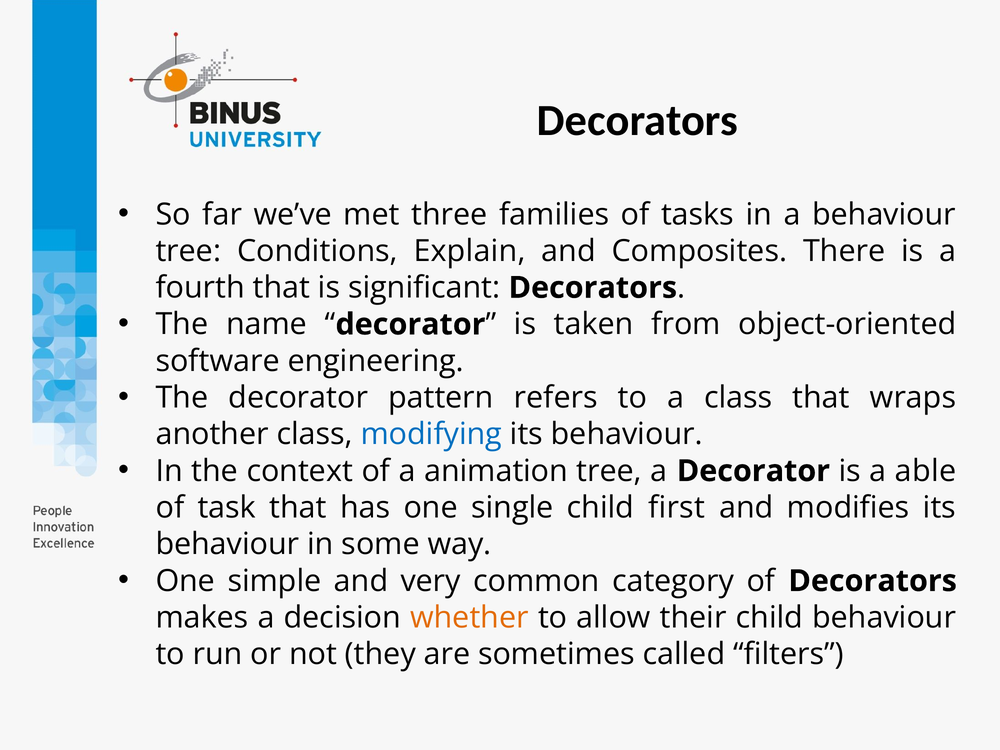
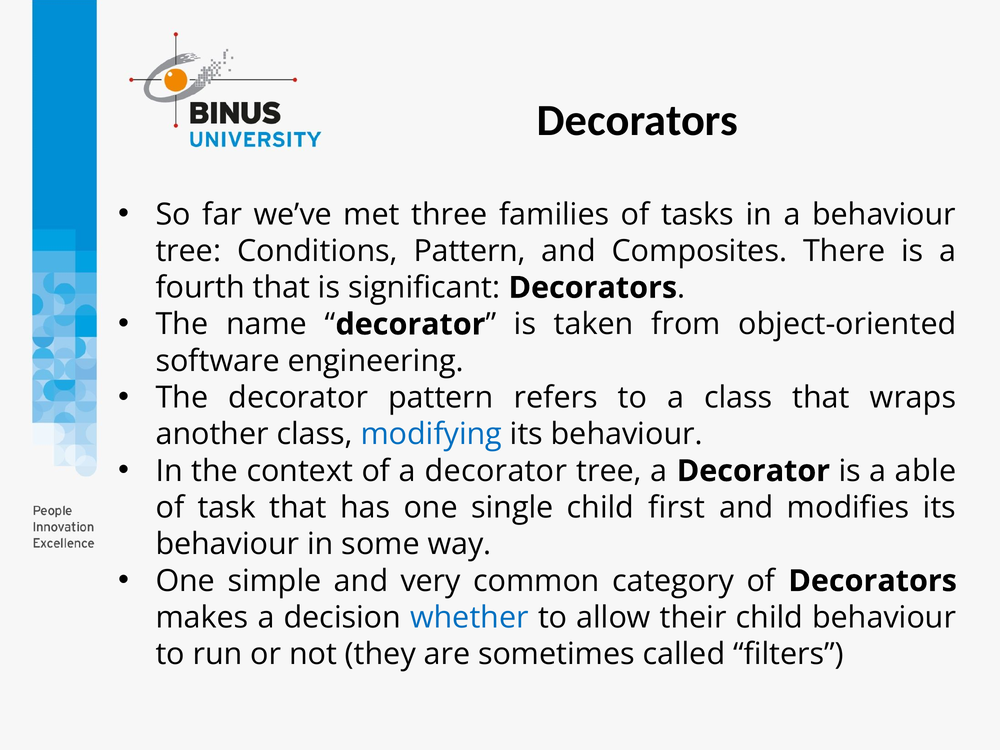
Conditions Explain: Explain -> Pattern
of a animation: animation -> decorator
whether colour: orange -> blue
